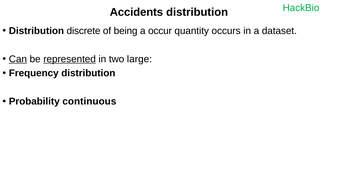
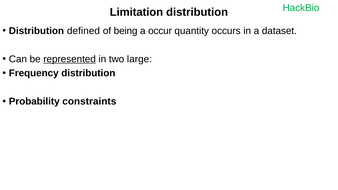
Accidents: Accidents -> Limitation
discrete: discrete -> defined
Can underline: present -> none
continuous: continuous -> constraints
